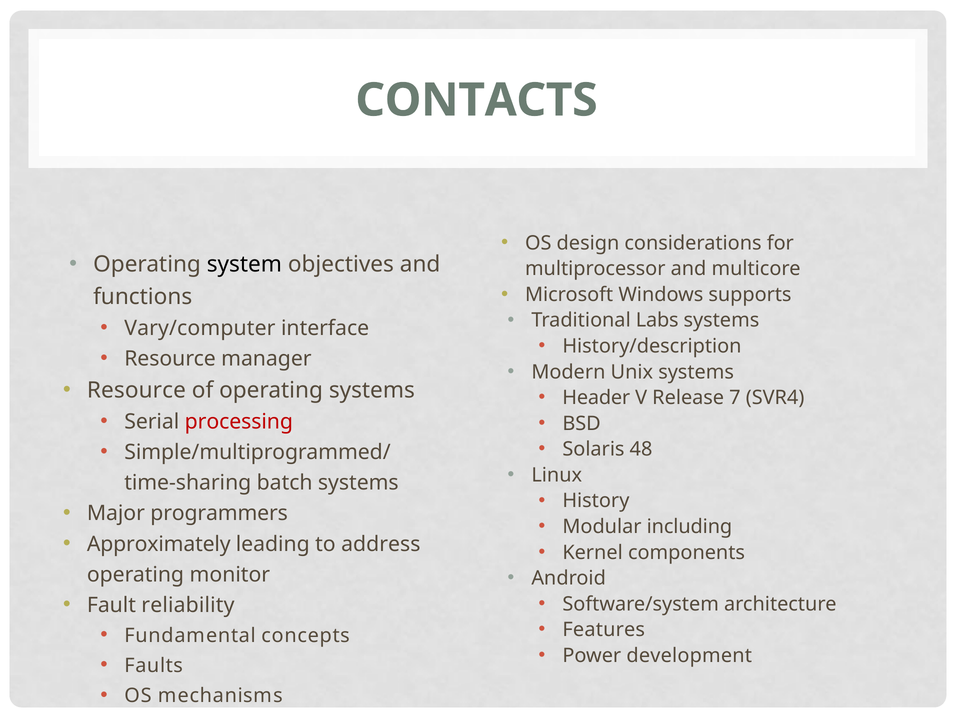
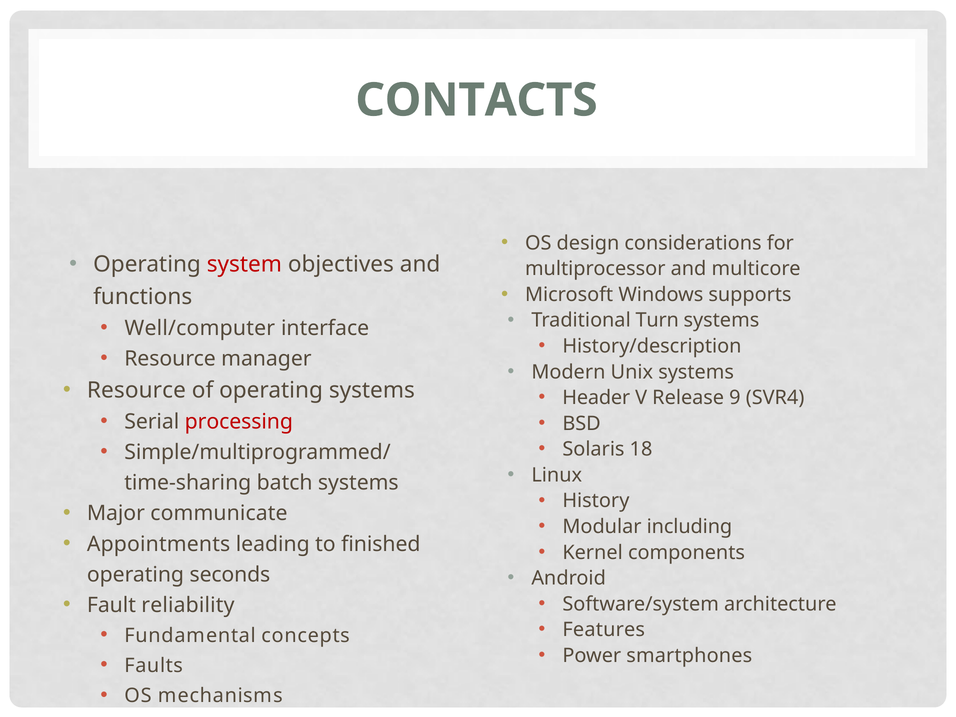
system colour: black -> red
Labs: Labs -> Turn
Vary/computer: Vary/computer -> Well/computer
7: 7 -> 9
48: 48 -> 18
programmers: programmers -> communicate
Approximately: Approximately -> Appointments
address: address -> finished
monitor: monitor -> seconds
development: development -> smartphones
